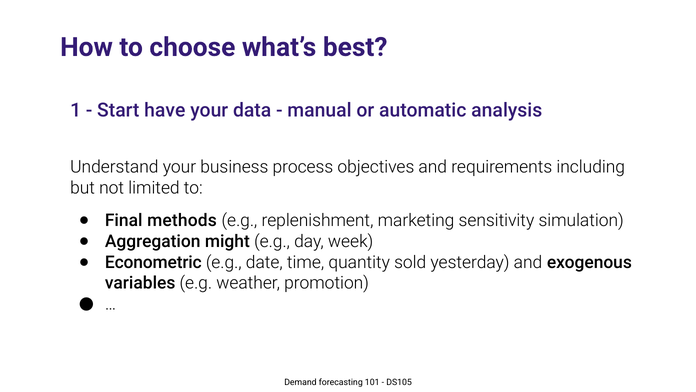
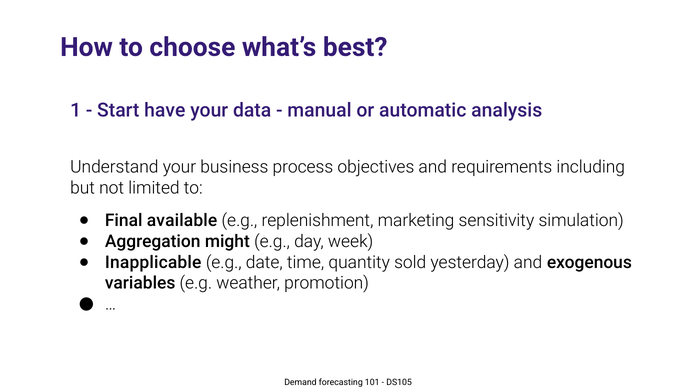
methods: methods -> available
Econometric: Econometric -> Inapplicable
